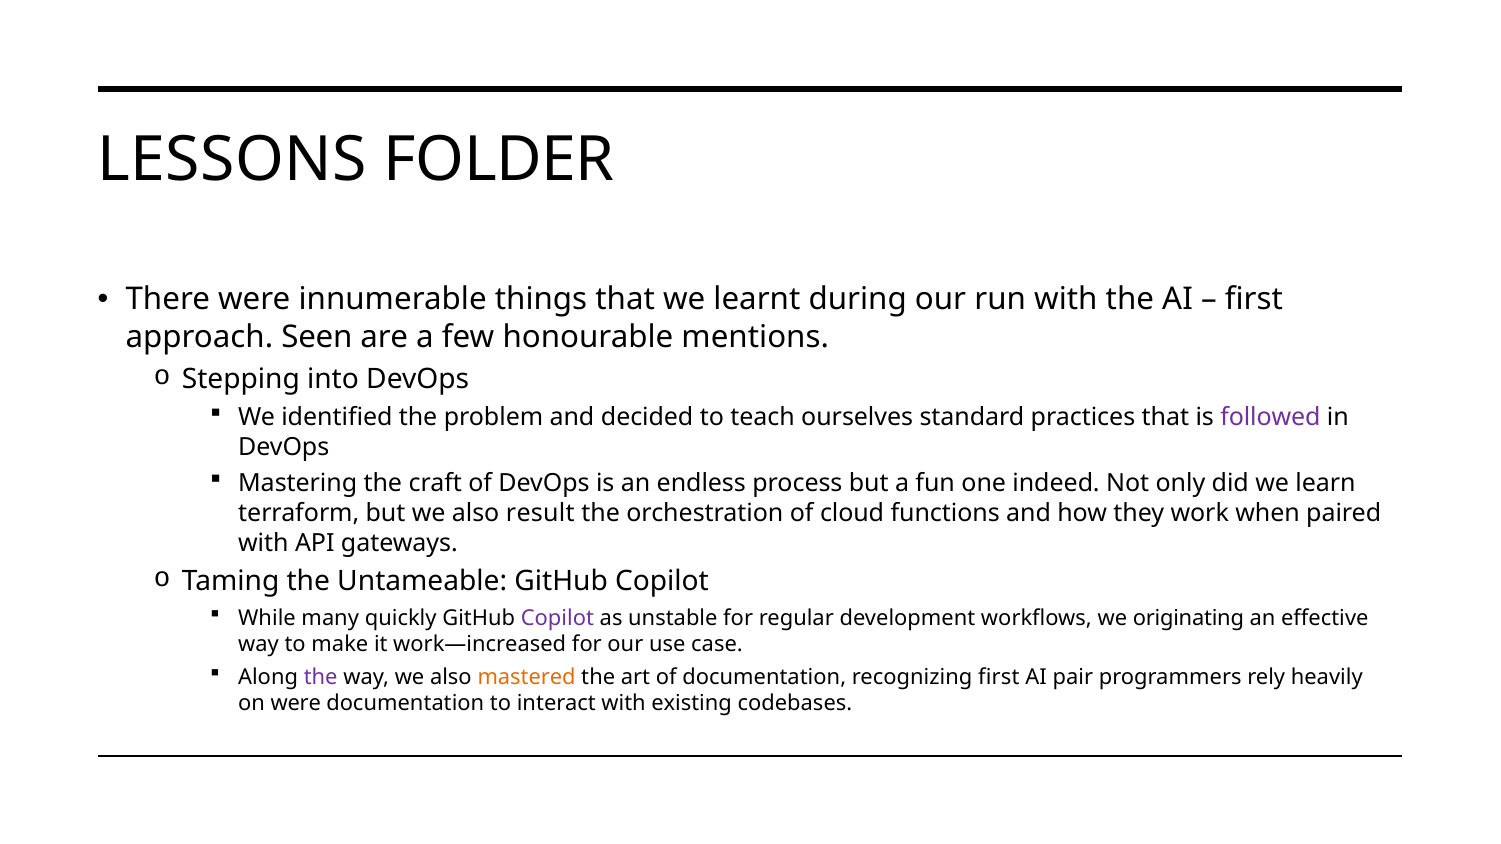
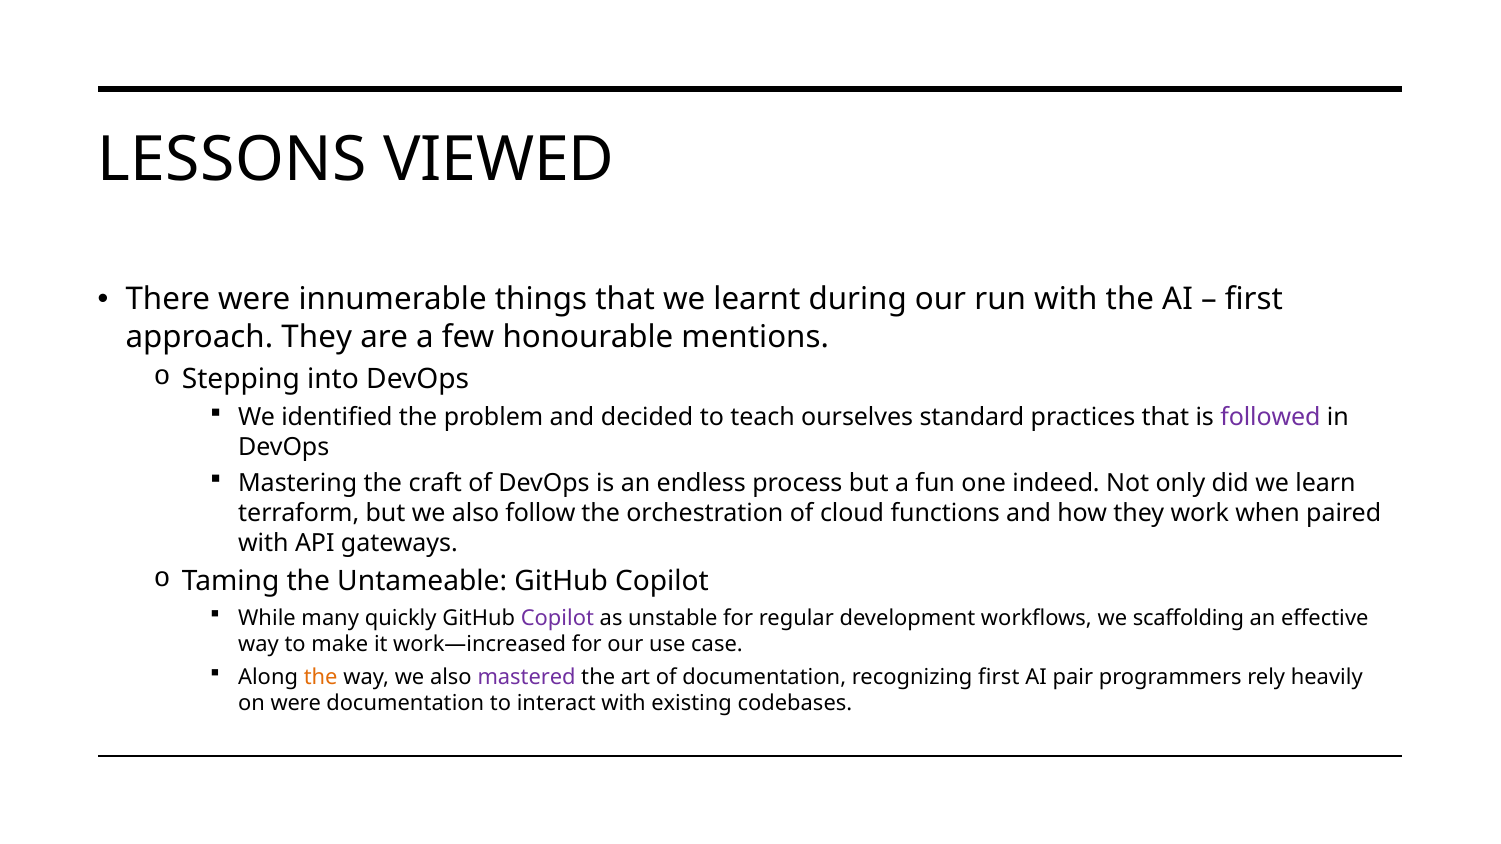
FOLDER: FOLDER -> VIEWED
approach Seen: Seen -> They
result: result -> follow
originating: originating -> scaffolding
the at (321, 677) colour: purple -> orange
mastered colour: orange -> purple
